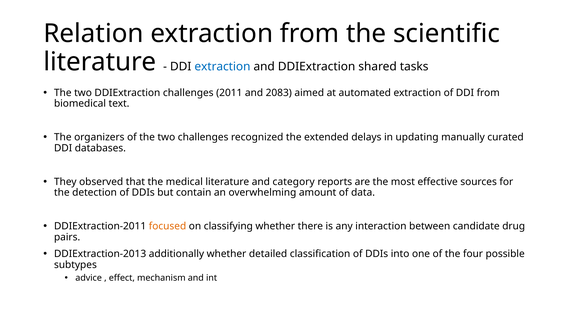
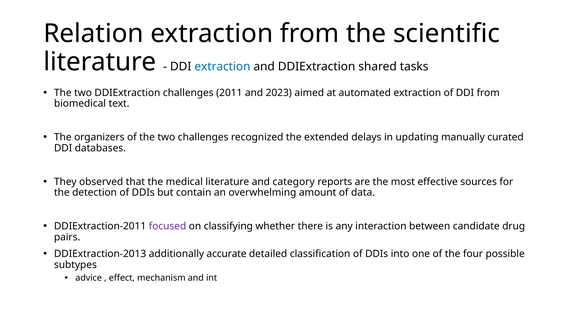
2083: 2083 -> 2023
focused colour: orange -> purple
additionally whether: whether -> accurate
